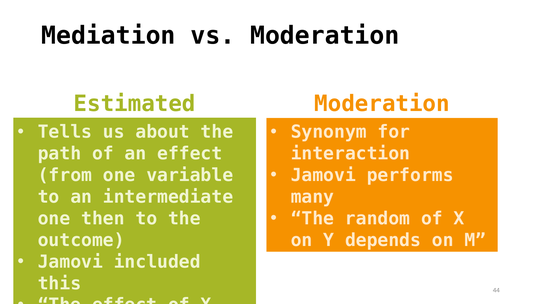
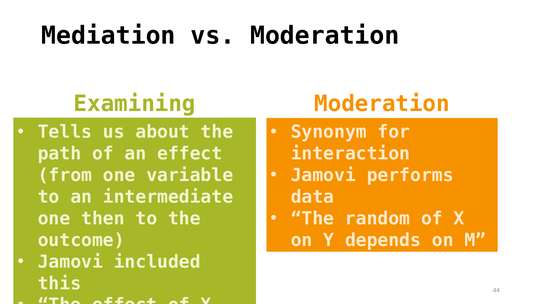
Estimated: Estimated -> Examining
many: many -> data
